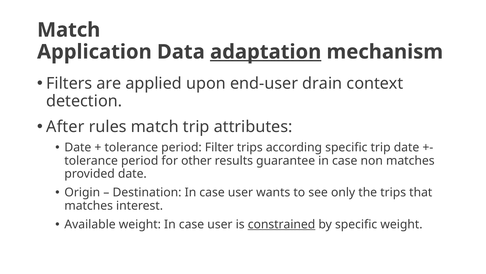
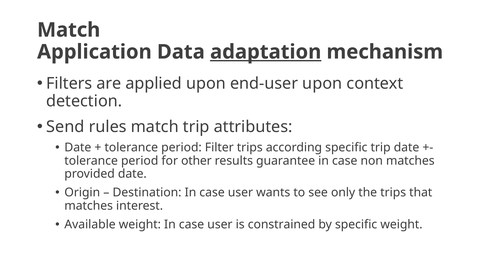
end-user drain: drain -> upon
After: After -> Send
constrained underline: present -> none
